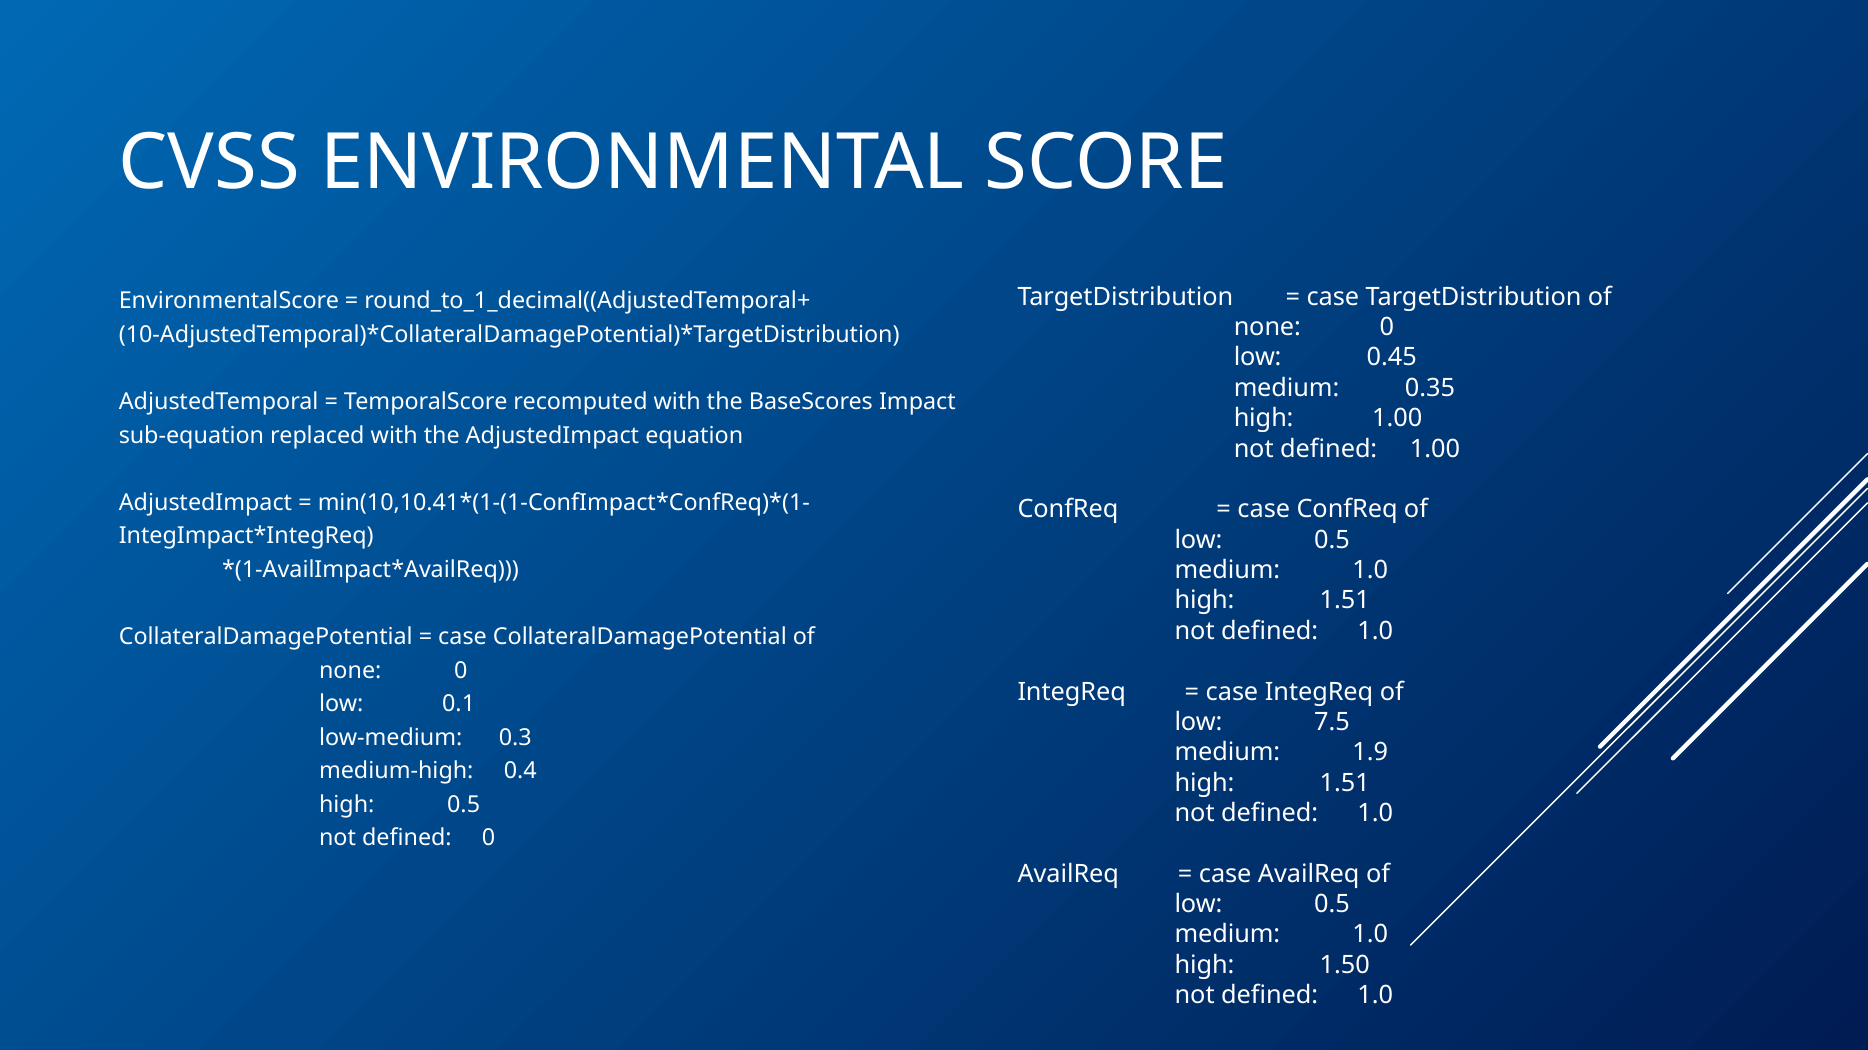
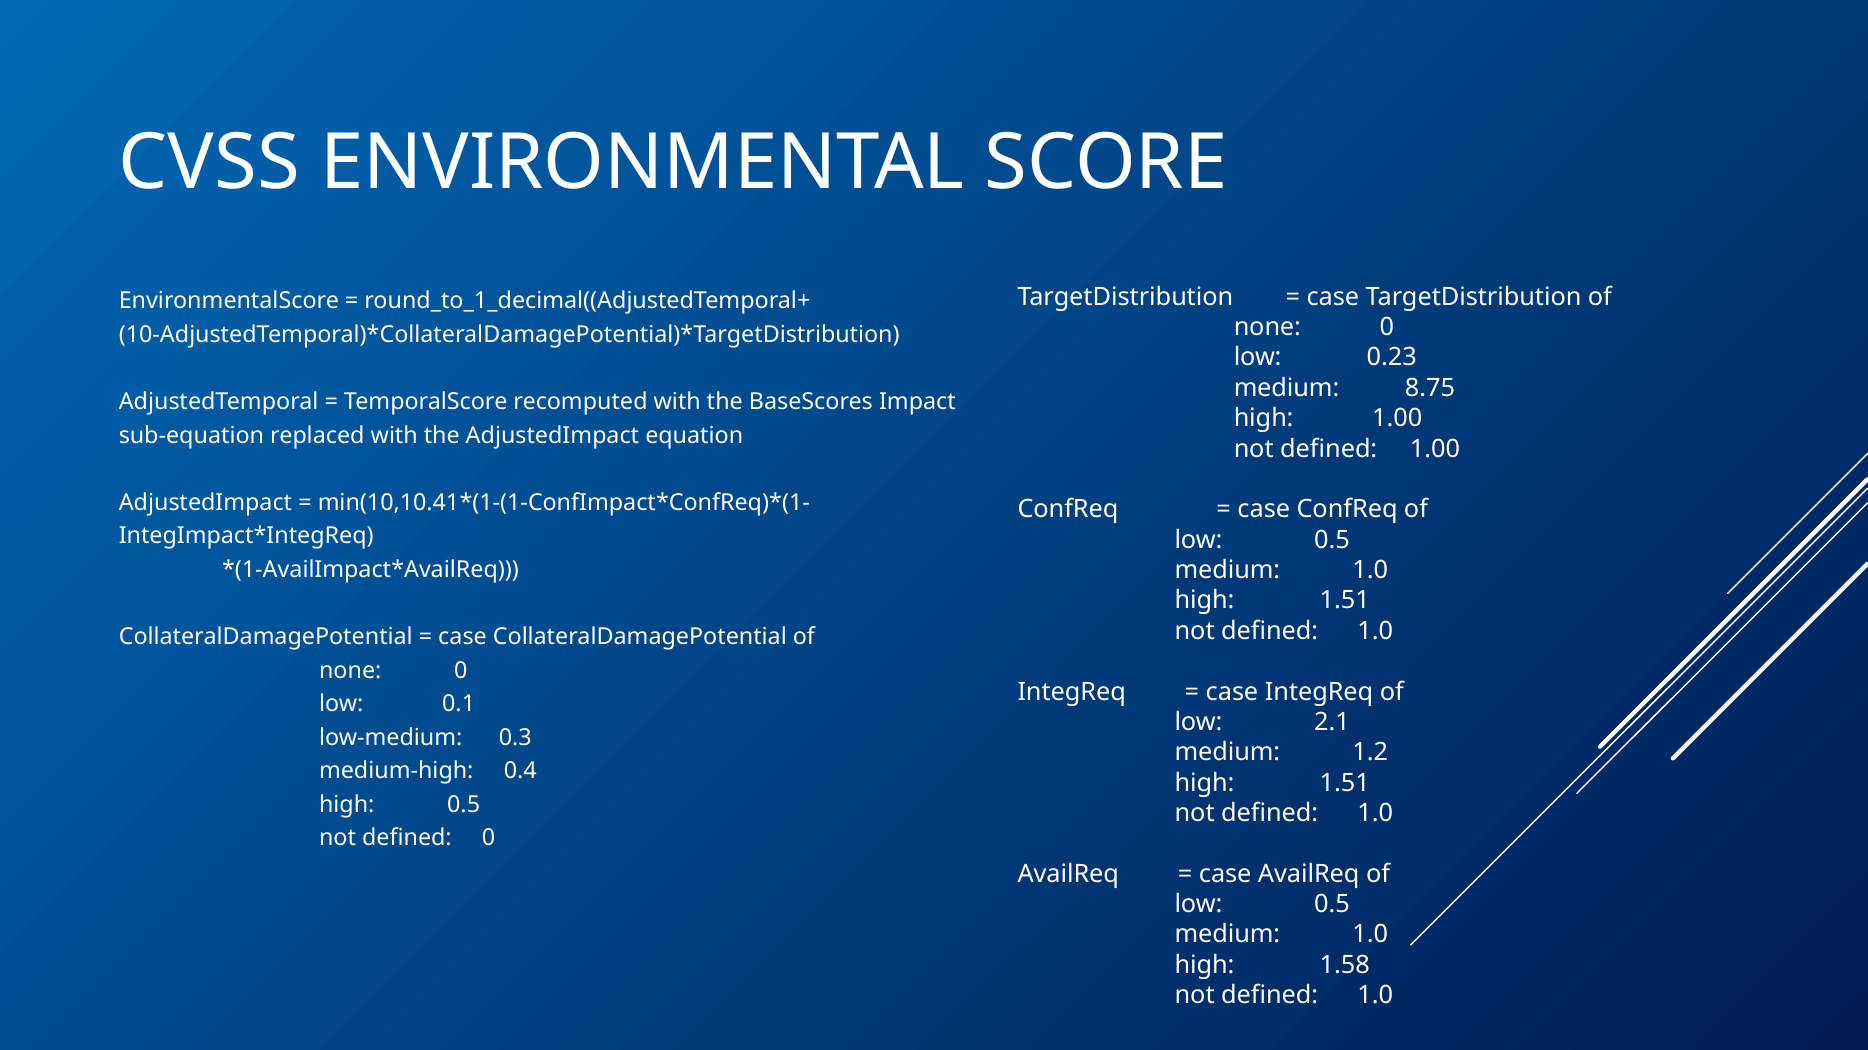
0.45: 0.45 -> 0.23
0.35: 0.35 -> 8.75
7.5: 7.5 -> 2.1
1.9: 1.9 -> 1.2
1.50: 1.50 -> 1.58
